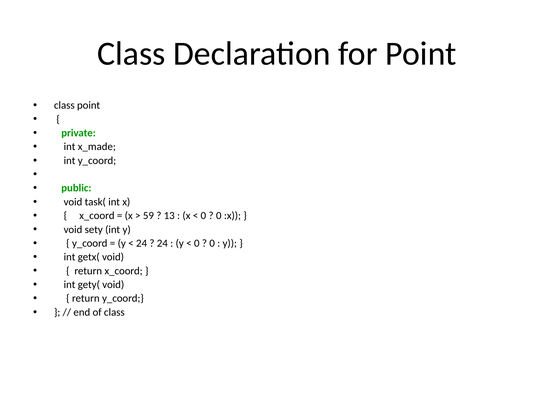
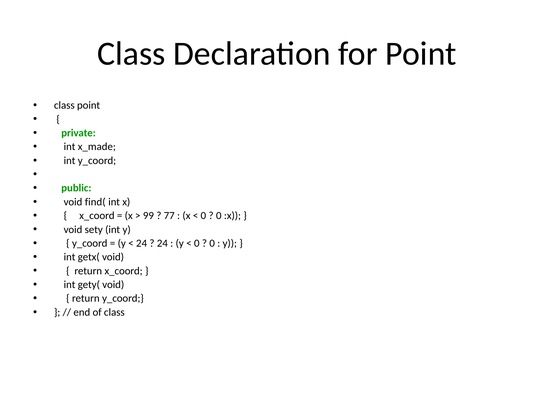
task(: task( -> find(
59: 59 -> 99
13: 13 -> 77
